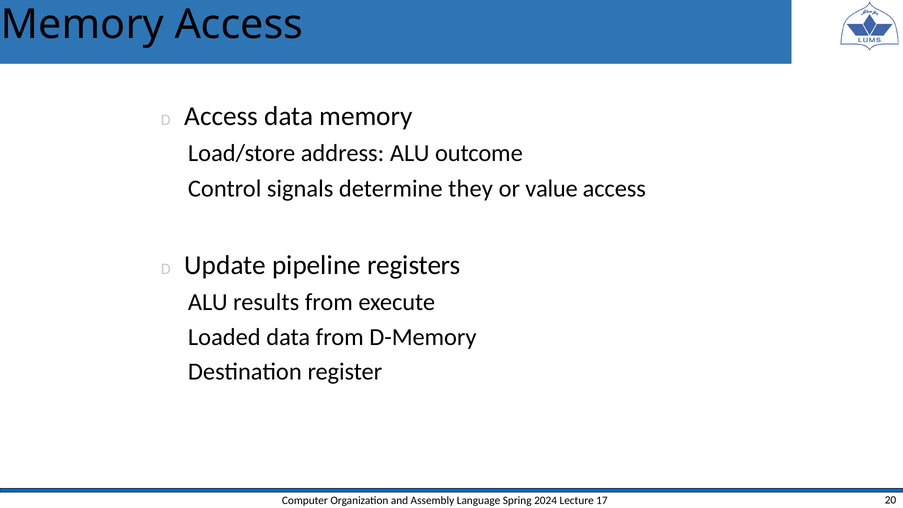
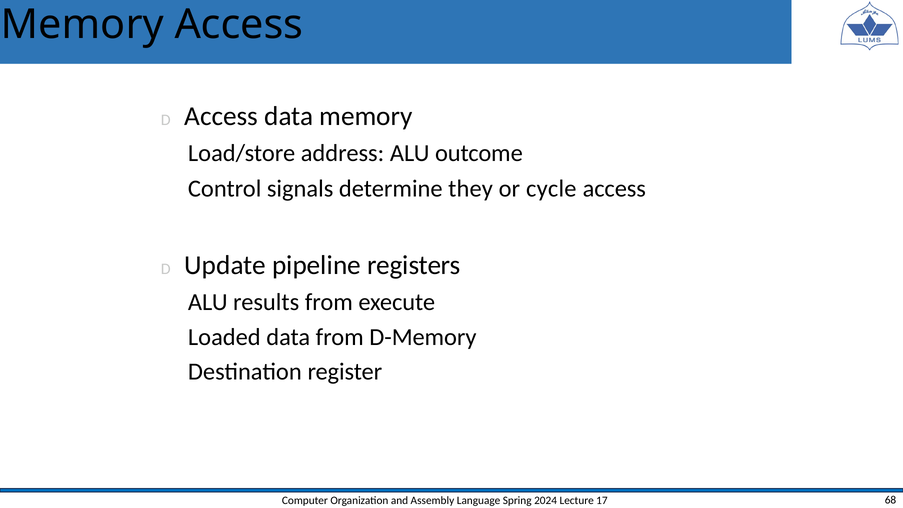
value: value -> cycle
20: 20 -> 68
